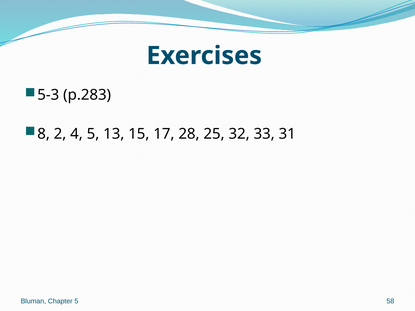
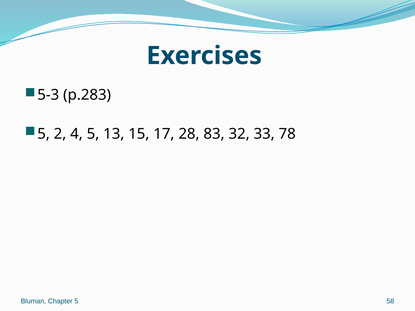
8 at (44, 134): 8 -> 5
25: 25 -> 83
31: 31 -> 78
